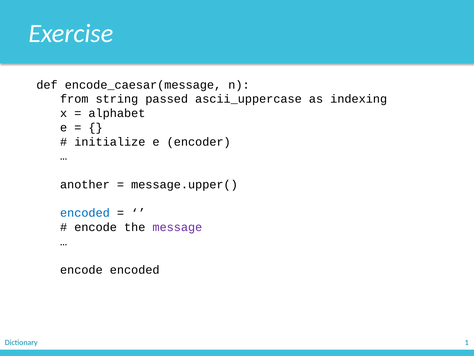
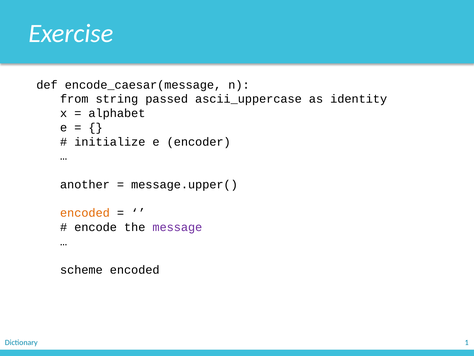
indexing: indexing -> identity
encoded at (85, 213) colour: blue -> orange
encode at (81, 270): encode -> scheme
